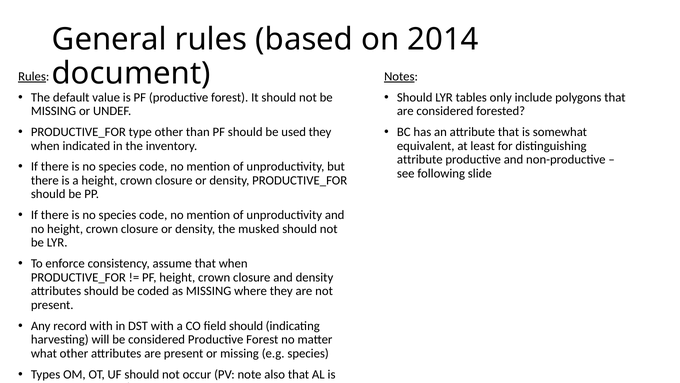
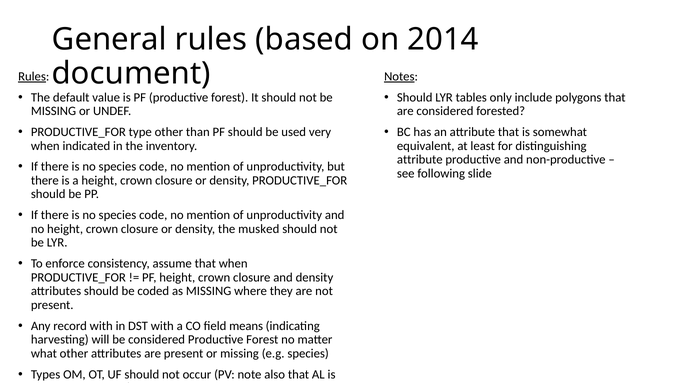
used they: they -> very
field should: should -> means
